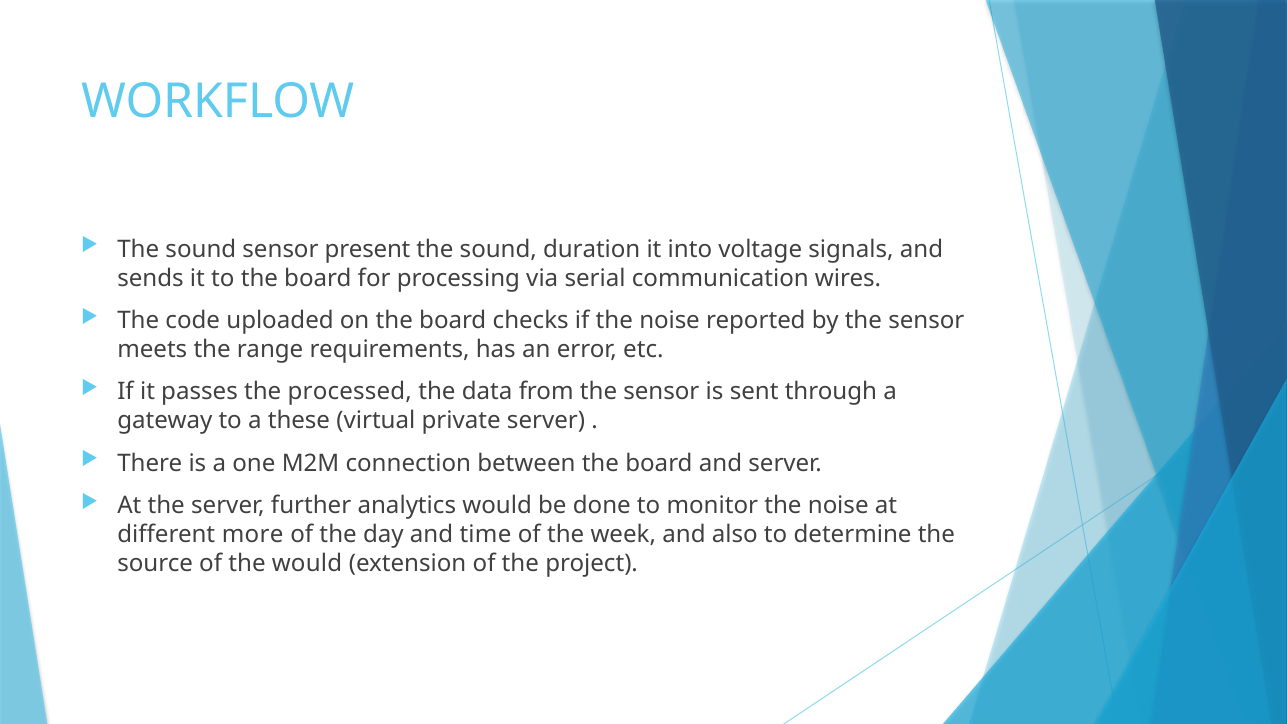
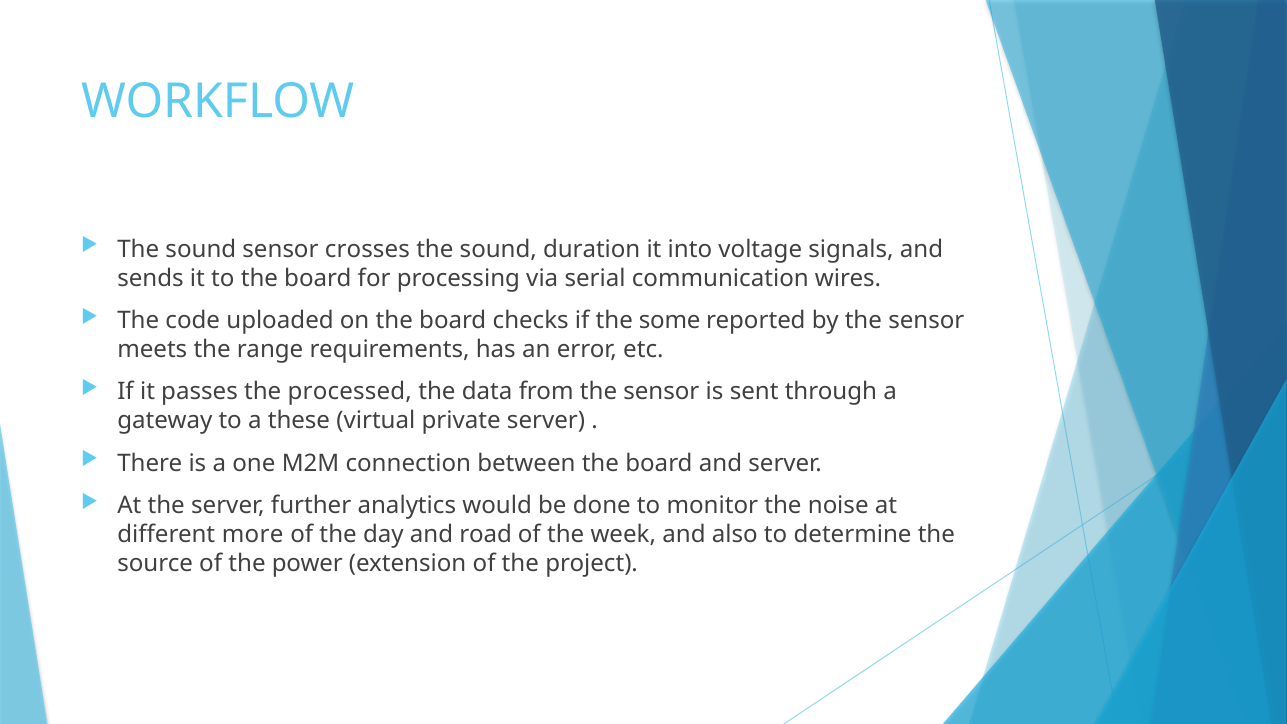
present: present -> crosses
if the noise: noise -> some
time: time -> road
the would: would -> power
